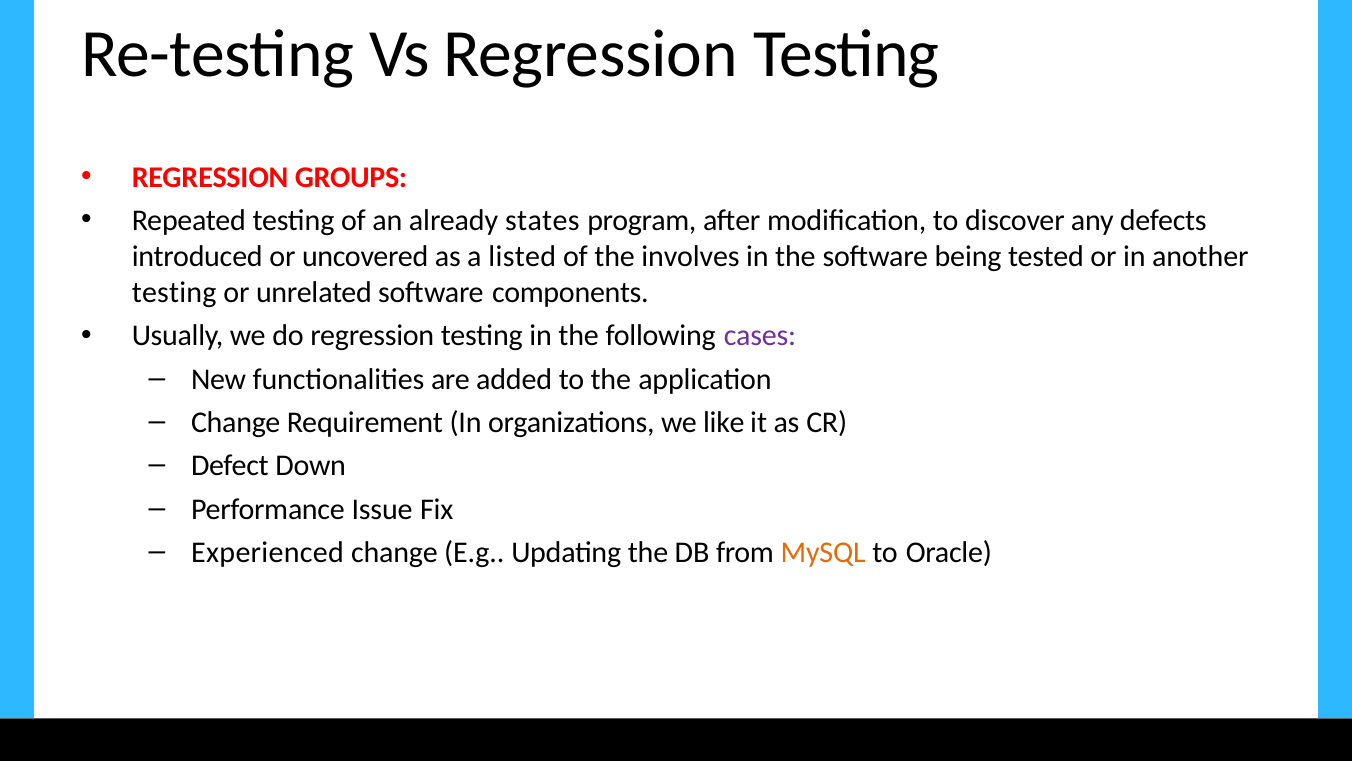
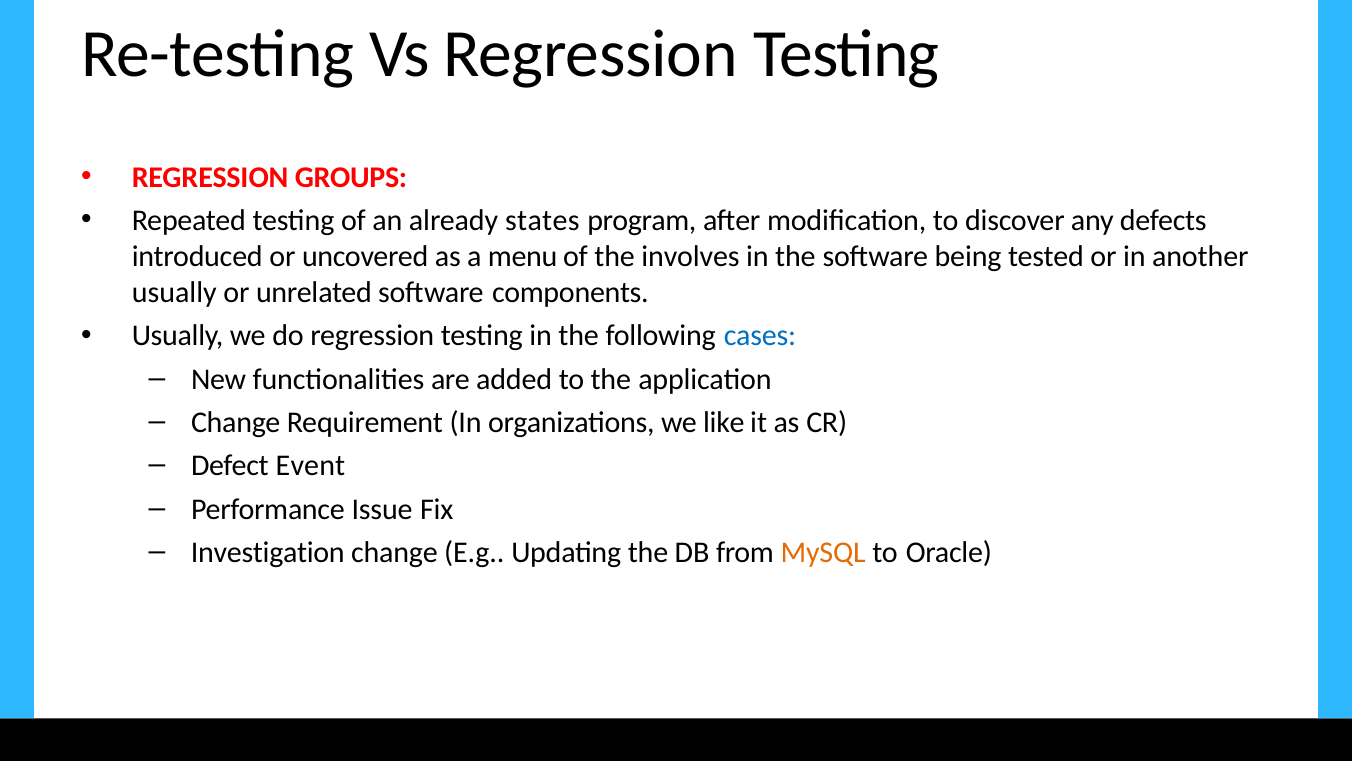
listed: listed -> menu
testing at (174, 292): testing -> usually
cases colour: purple -> blue
Down: Down -> Event
Experienced: Experienced -> Investigation
